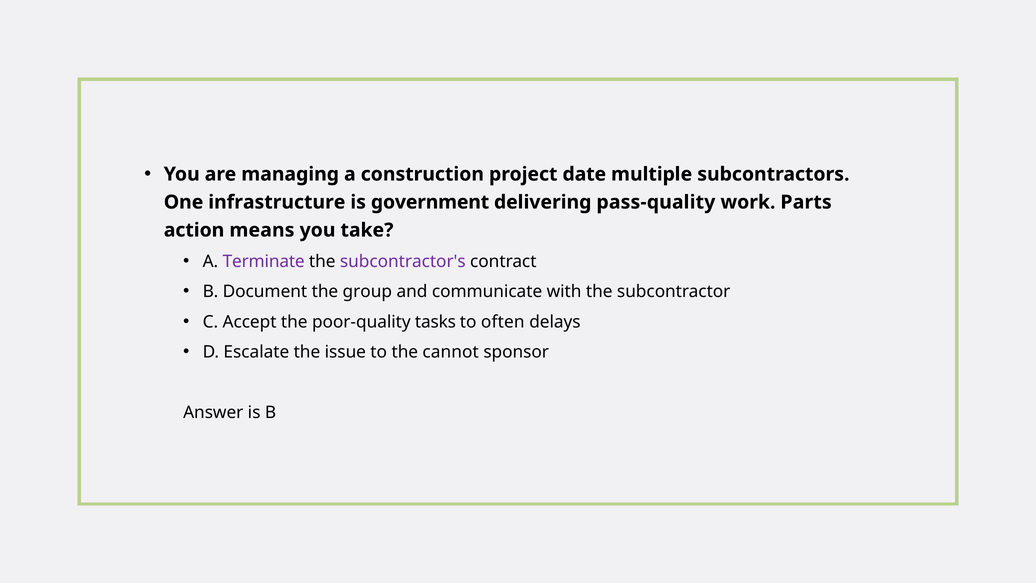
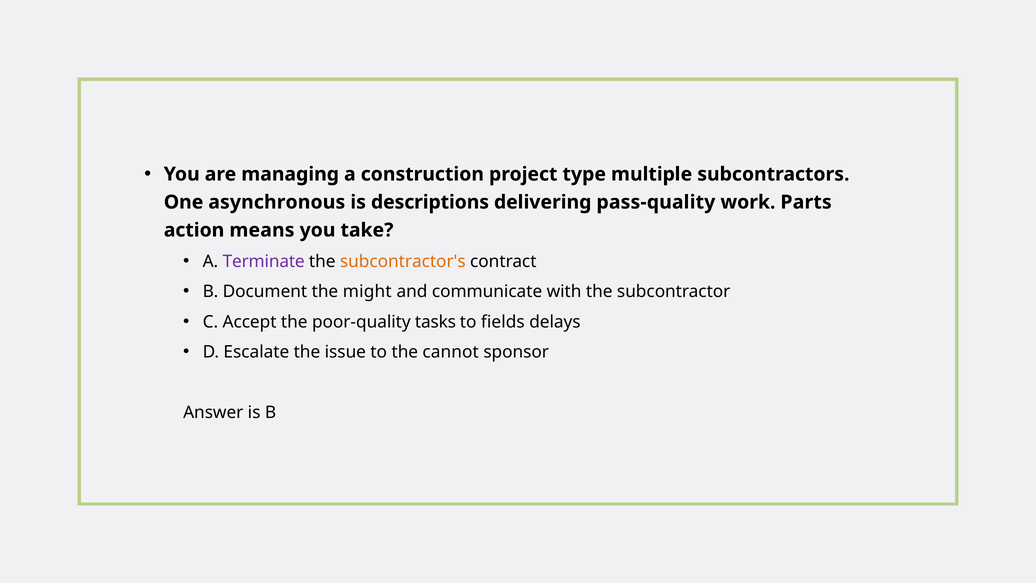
date: date -> type
infrastructure: infrastructure -> asynchronous
government: government -> descriptions
subcontractor's colour: purple -> orange
group: group -> might
often: often -> fields
